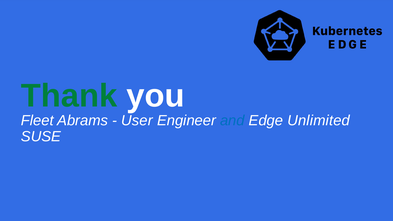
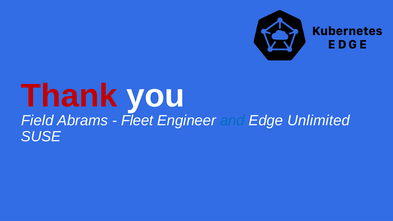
Thank colour: green -> red
Fleet: Fleet -> Field
User: User -> Fleet
